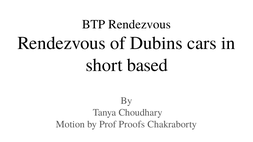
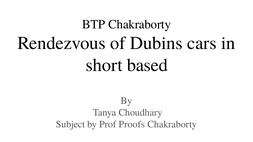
BTP Rendezvous: Rendezvous -> Chakraborty
Motion: Motion -> Subject
